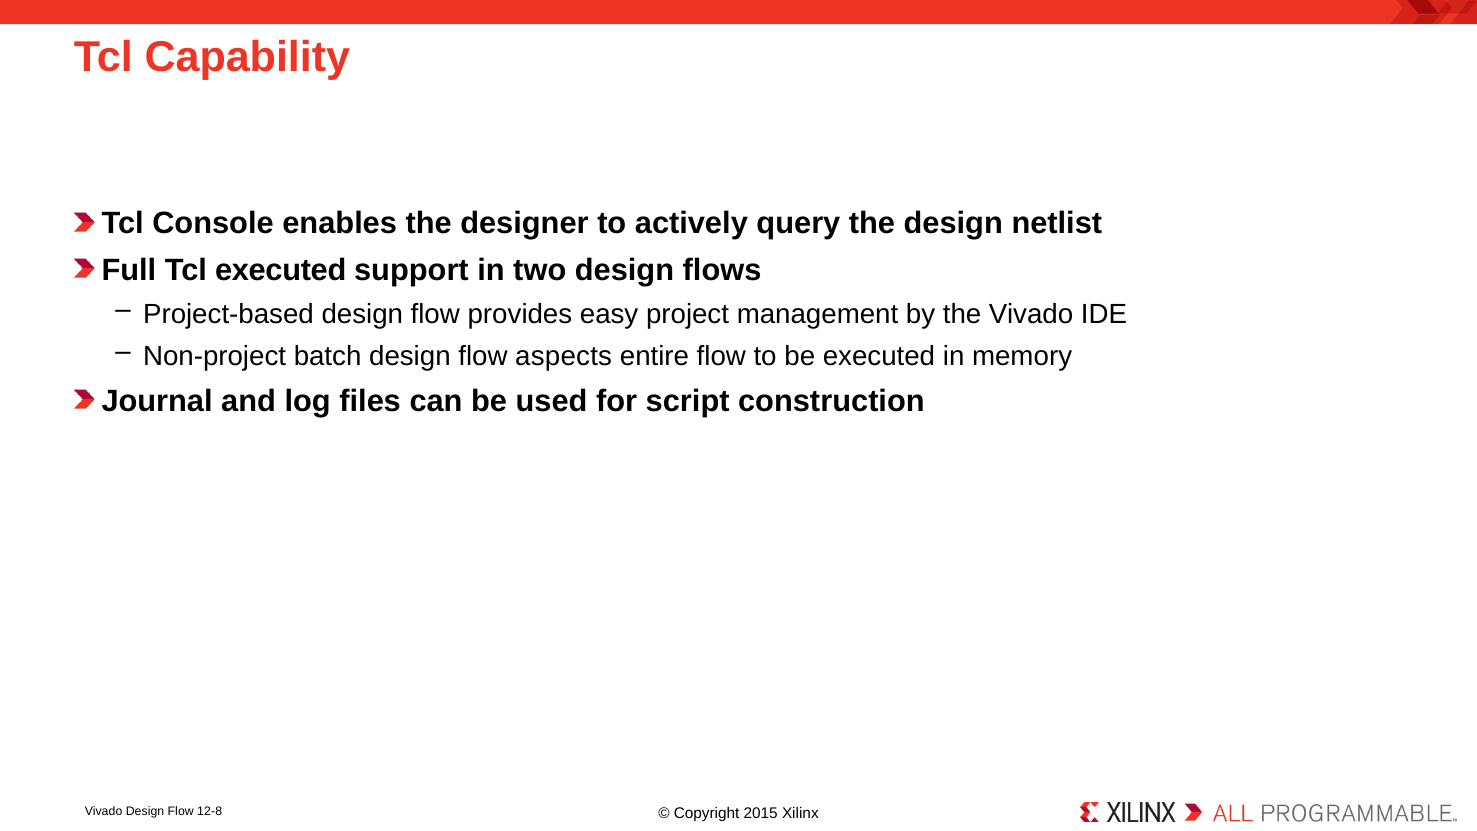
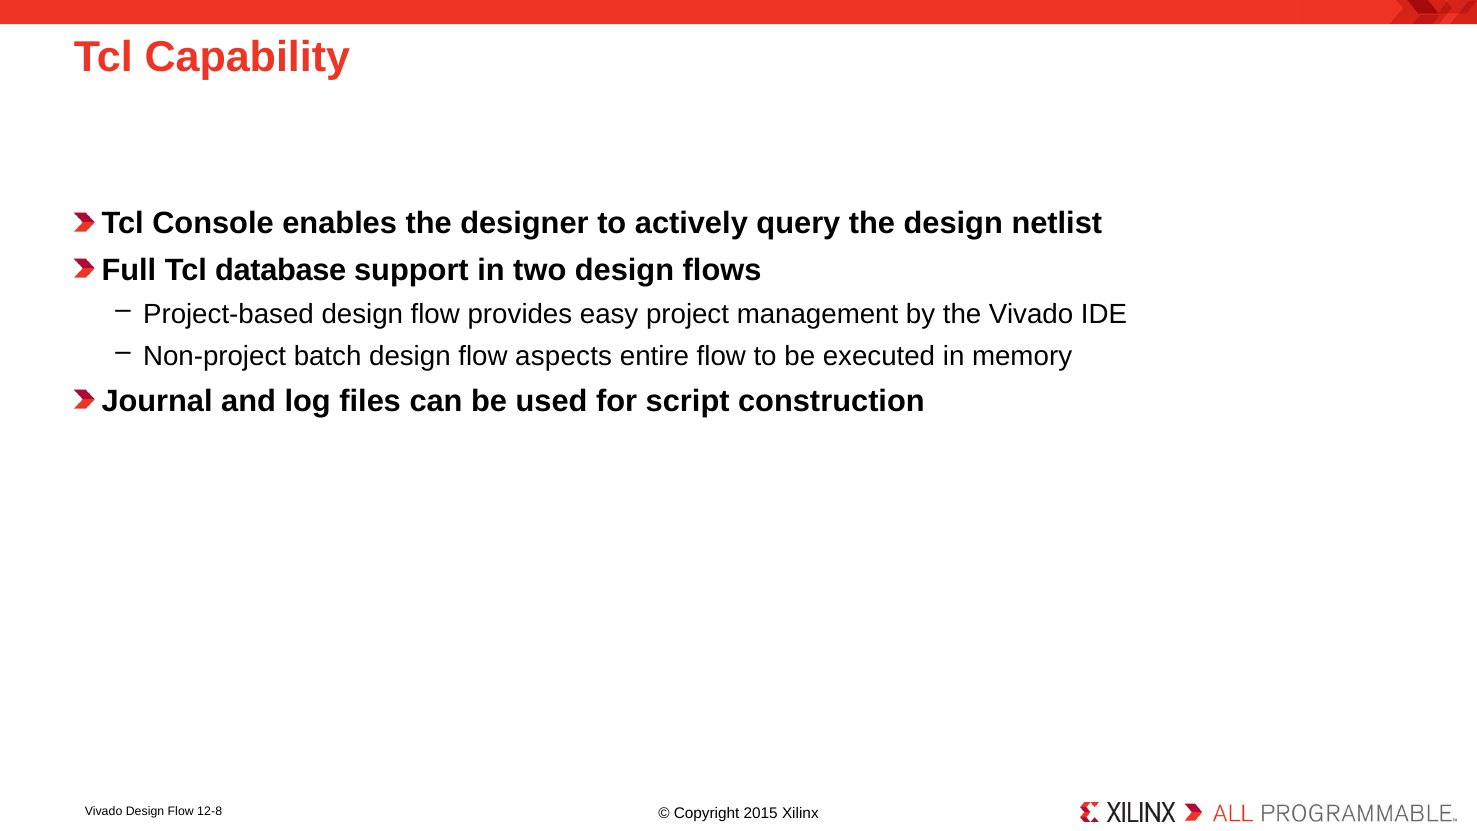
Tcl executed: executed -> database
